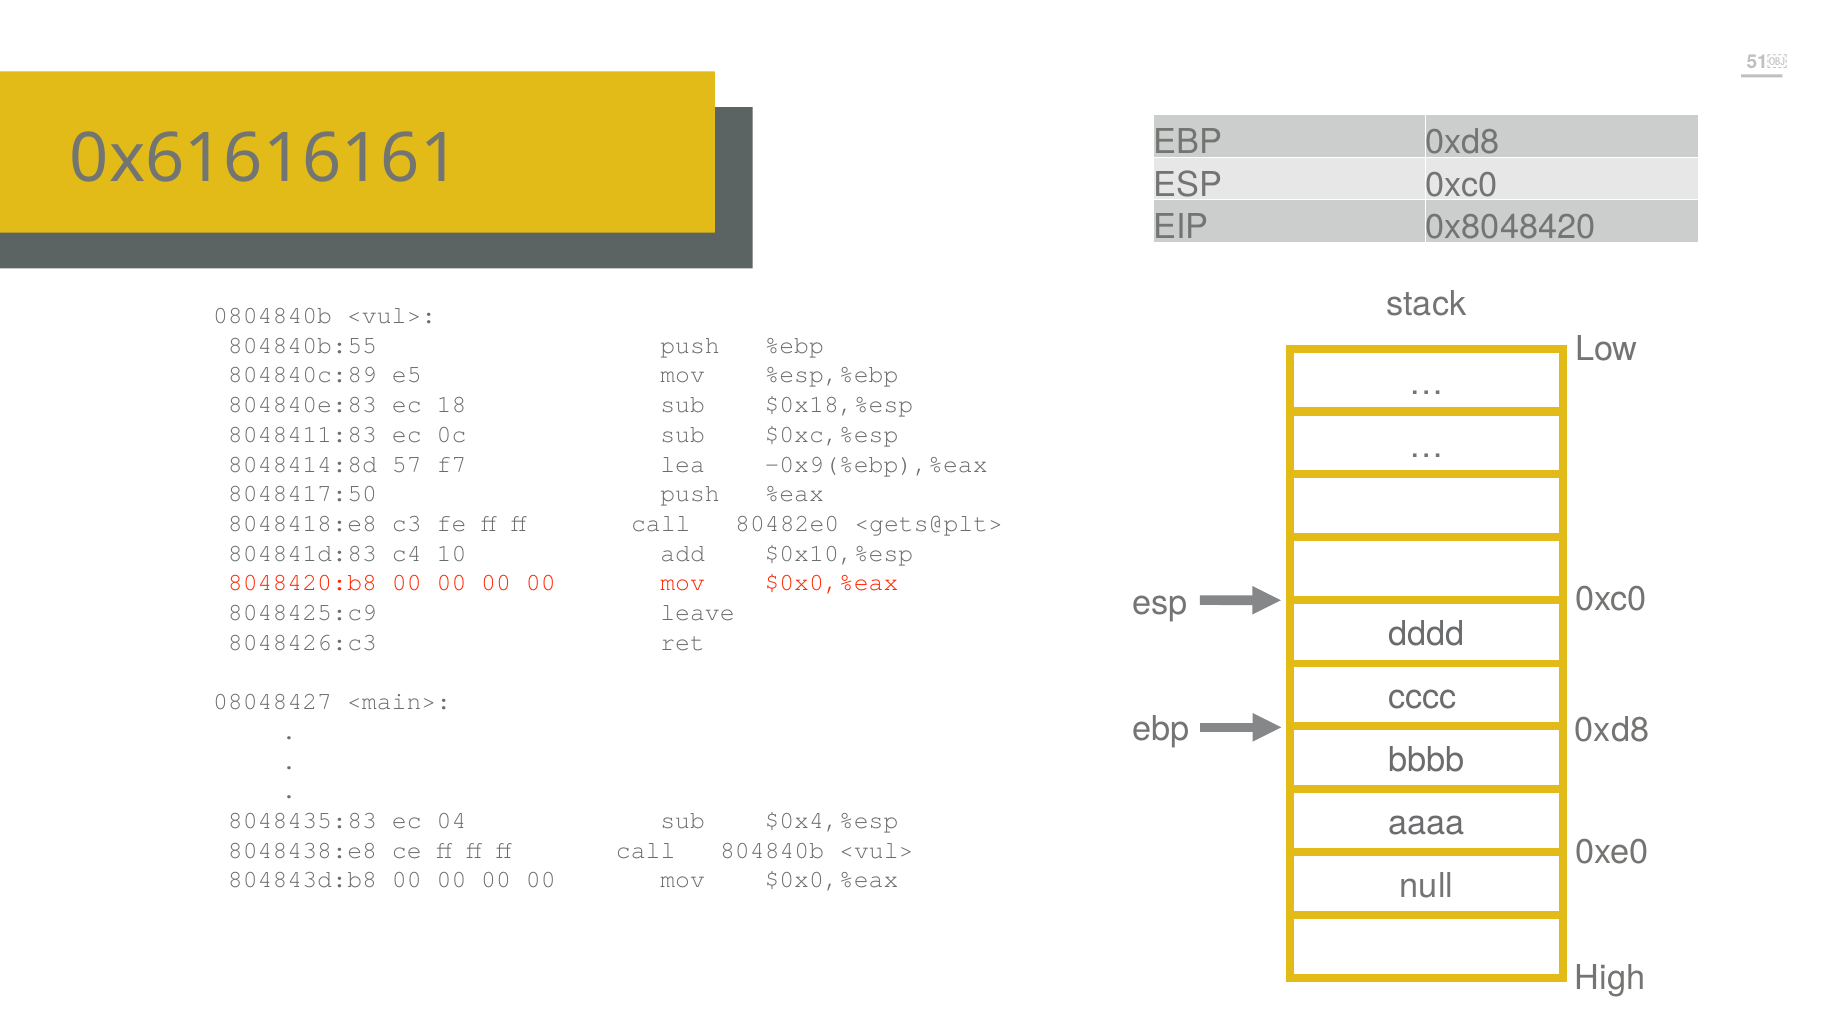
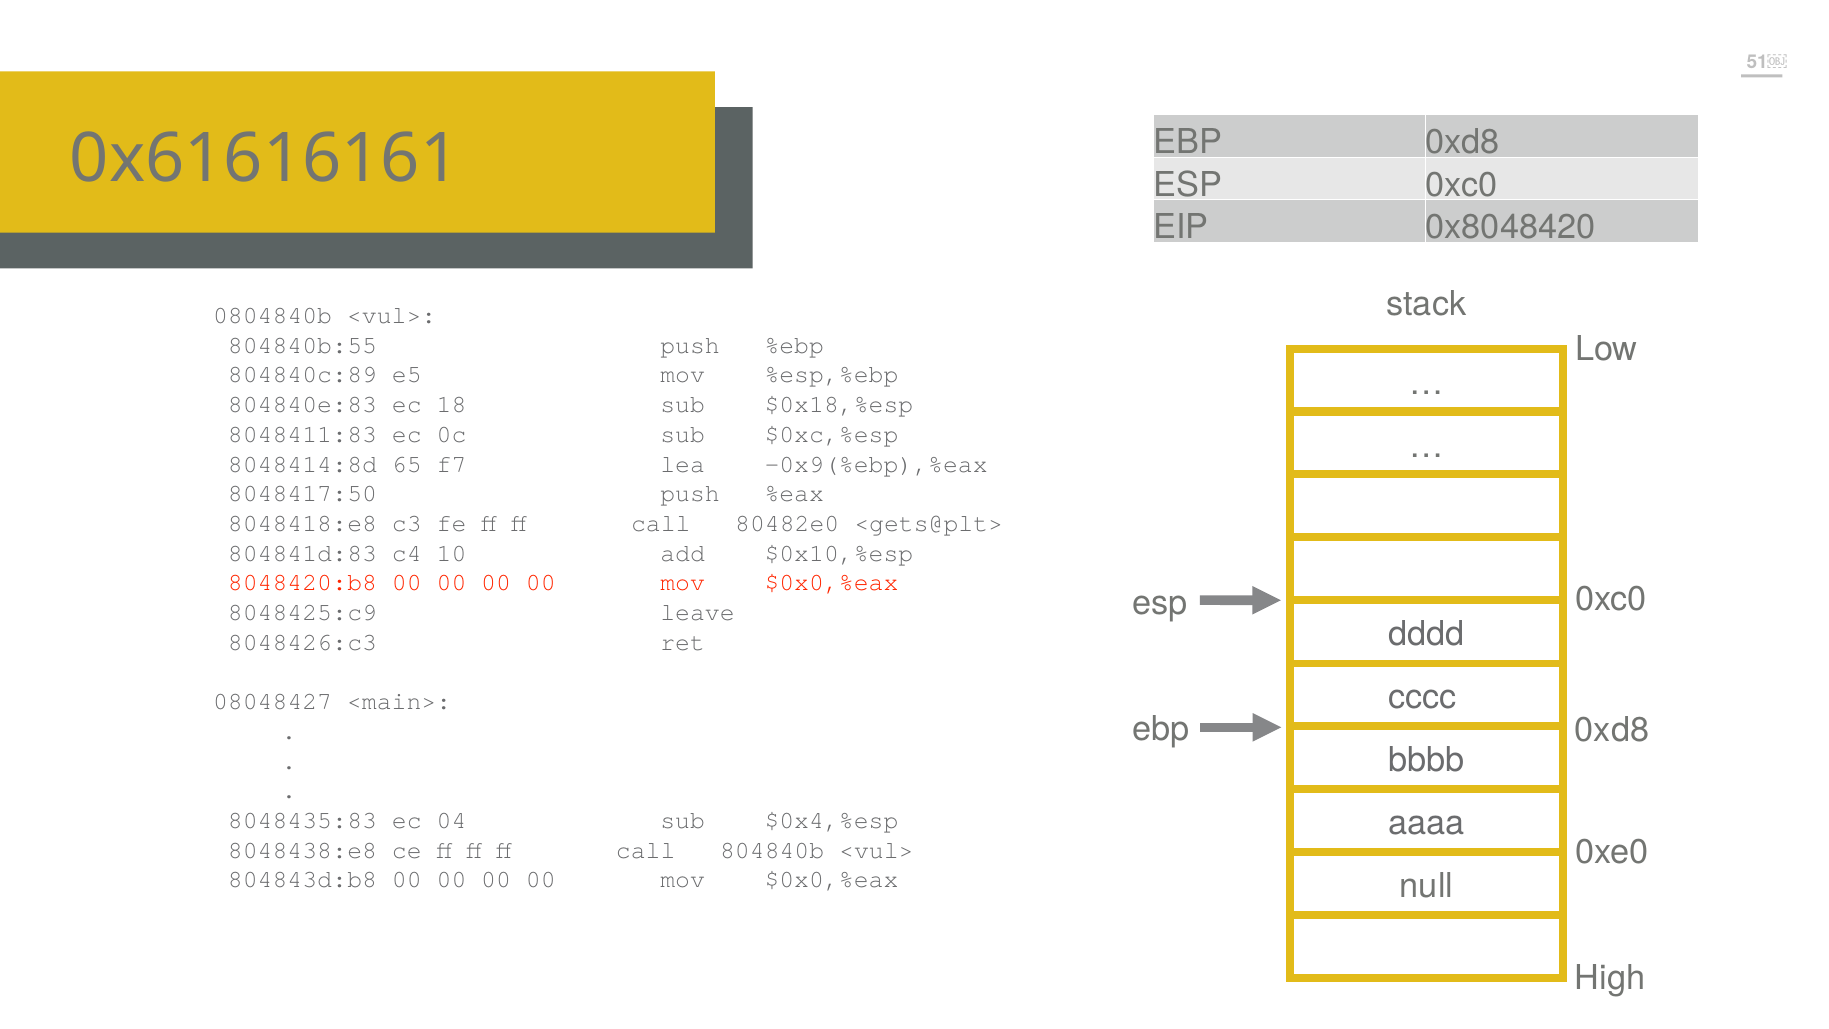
57: 57 -> 65
